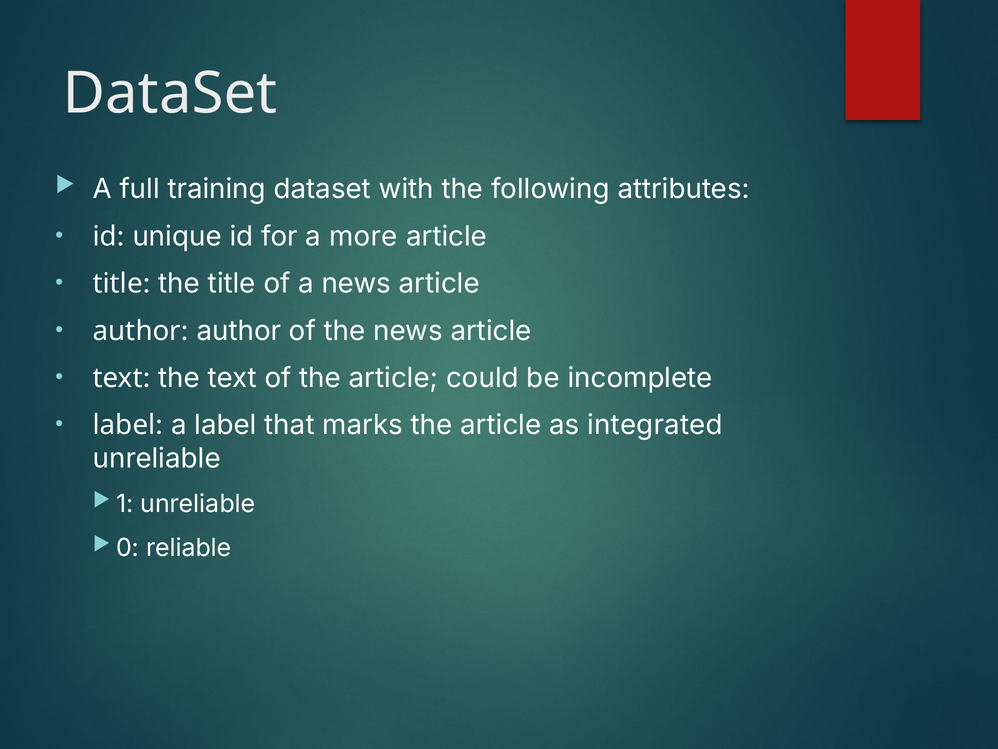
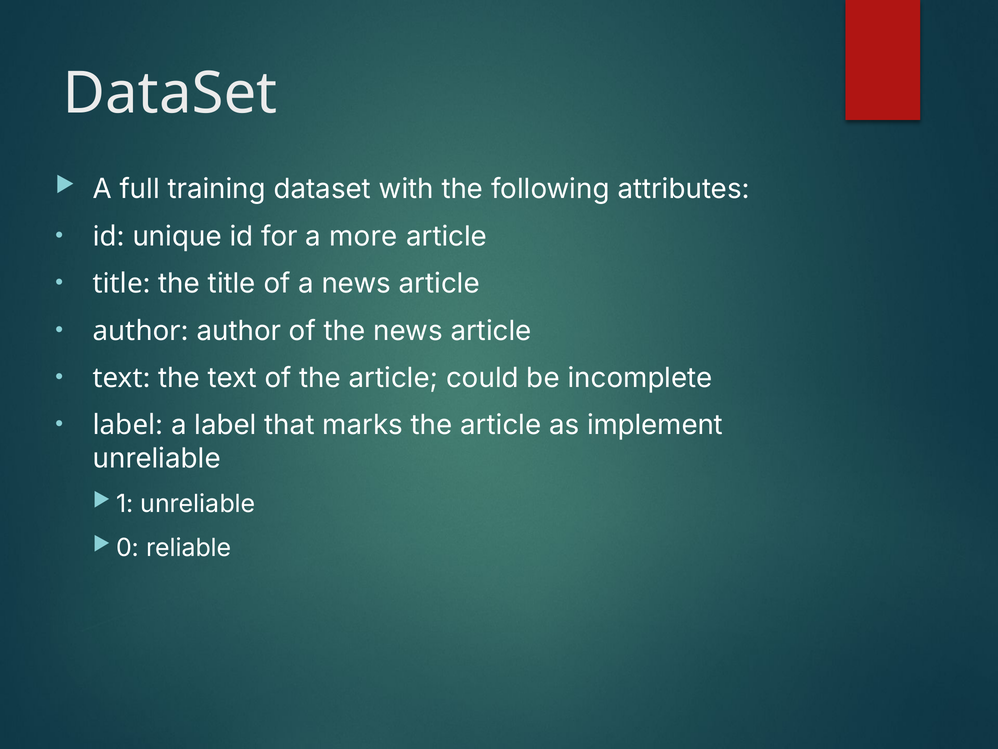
integrated: integrated -> implement
